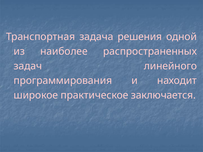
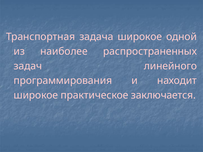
задача решения: решения -> широкое
